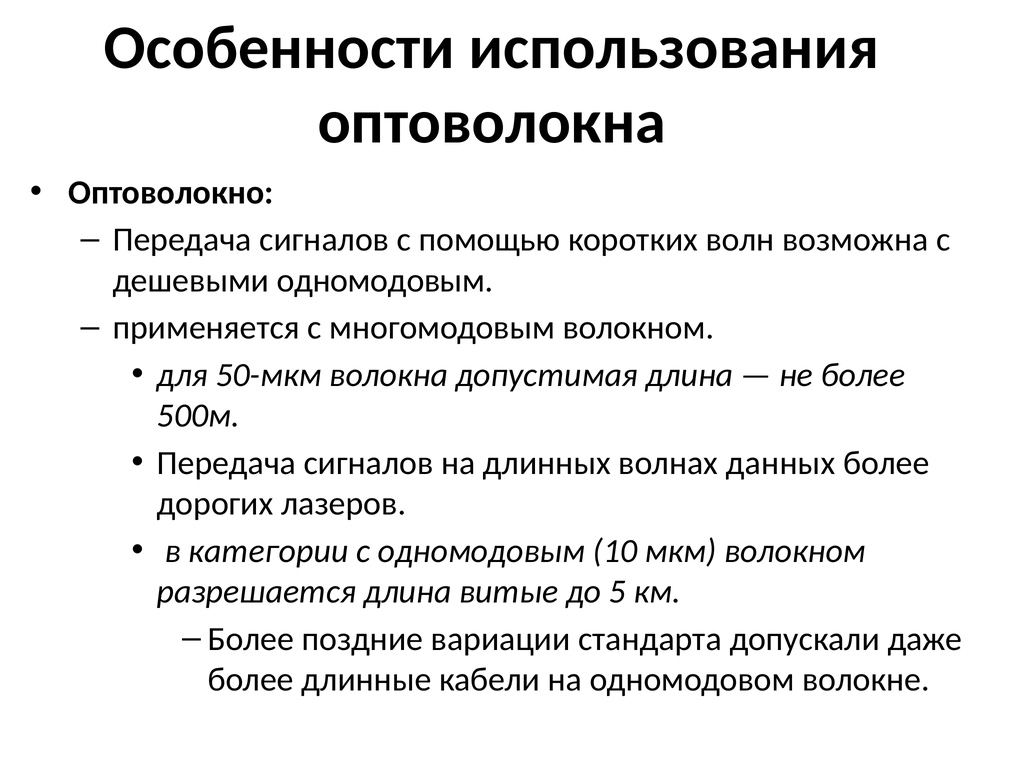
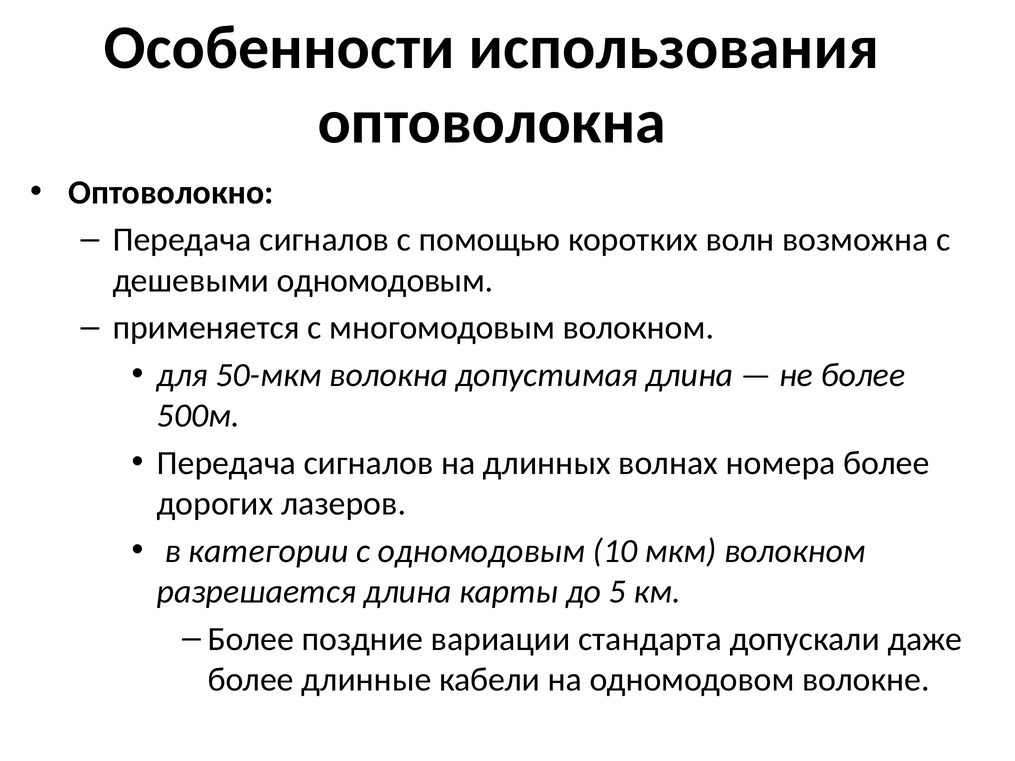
данных: данных -> номера
витые: витые -> карты
